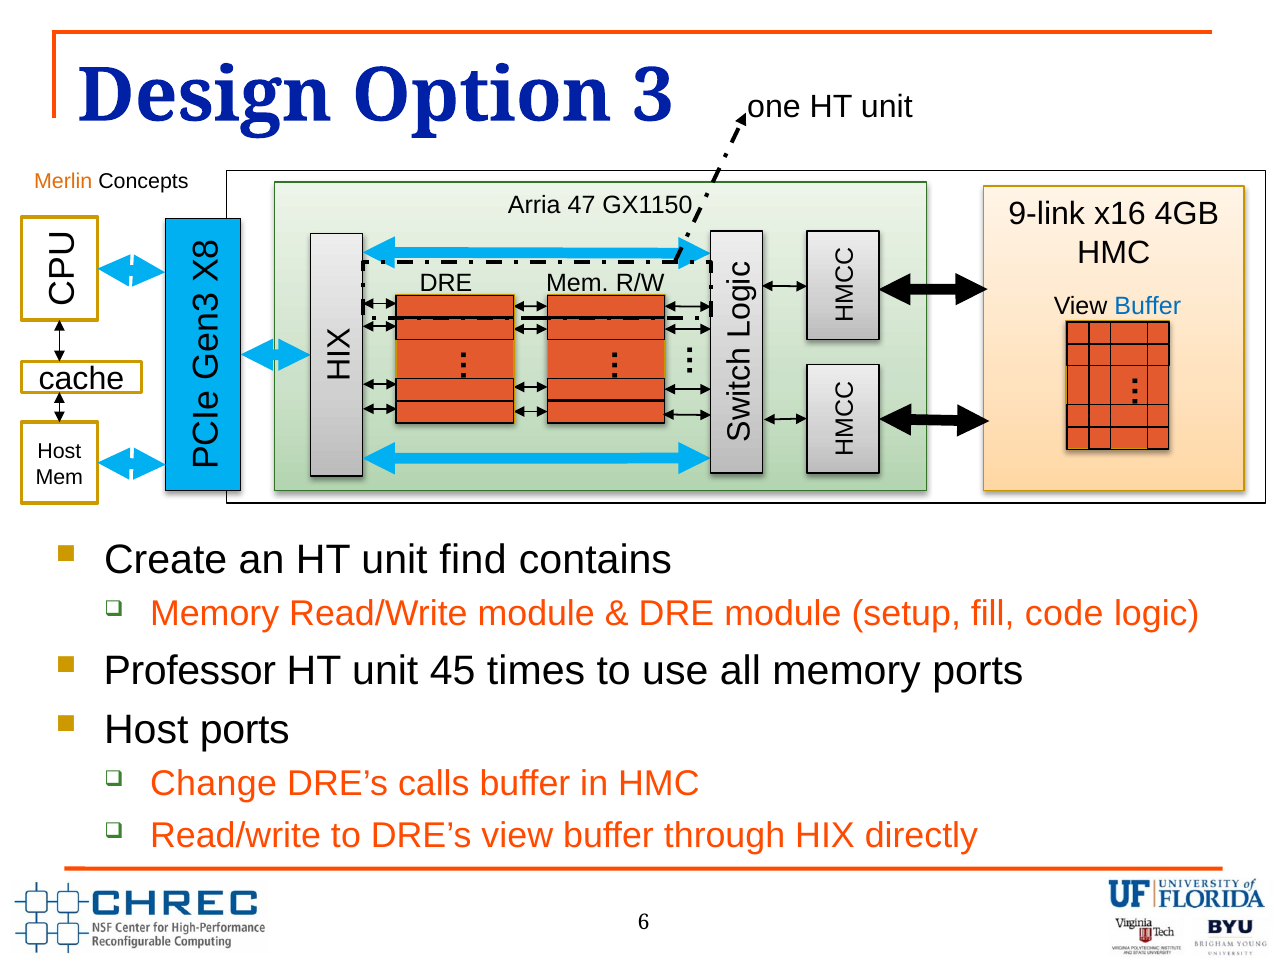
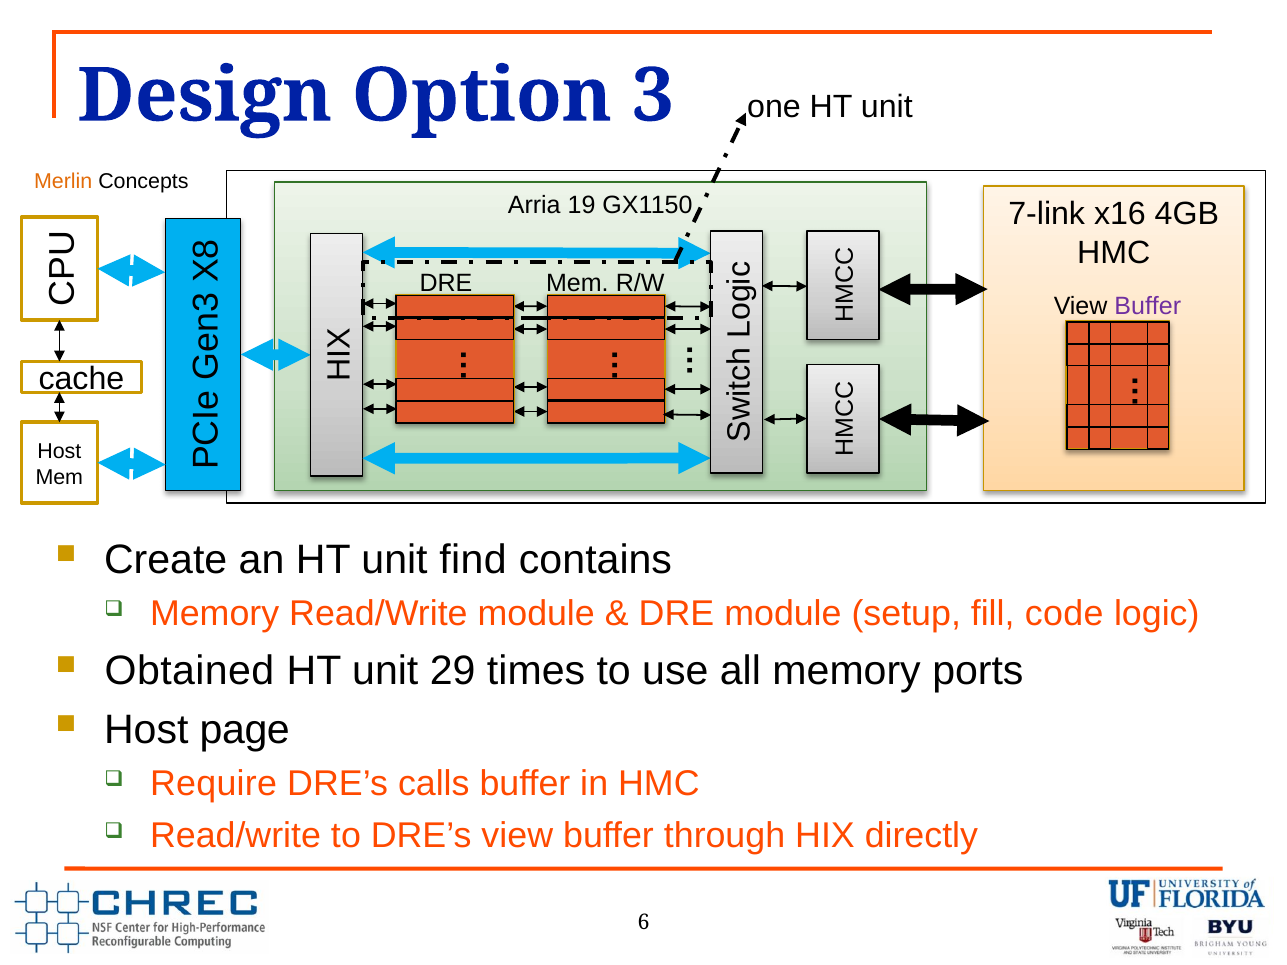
47: 47 -> 19
9-link: 9-link -> 7-link
Buffer at (1148, 306) colour: blue -> purple
Professor: Professor -> Obtained
45: 45 -> 29
Host ports: ports -> page
Change: Change -> Require
